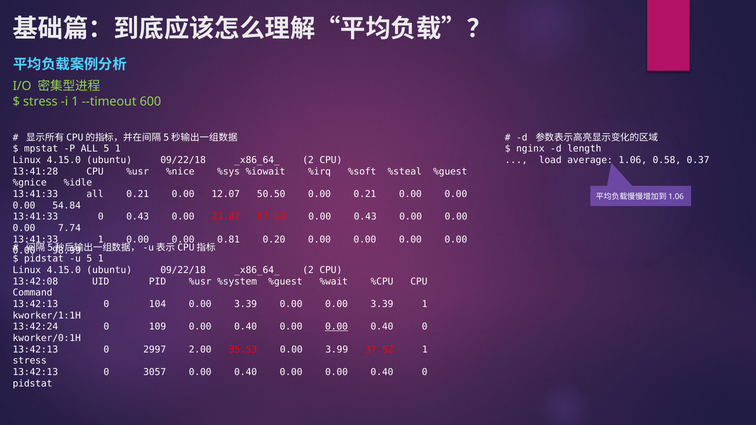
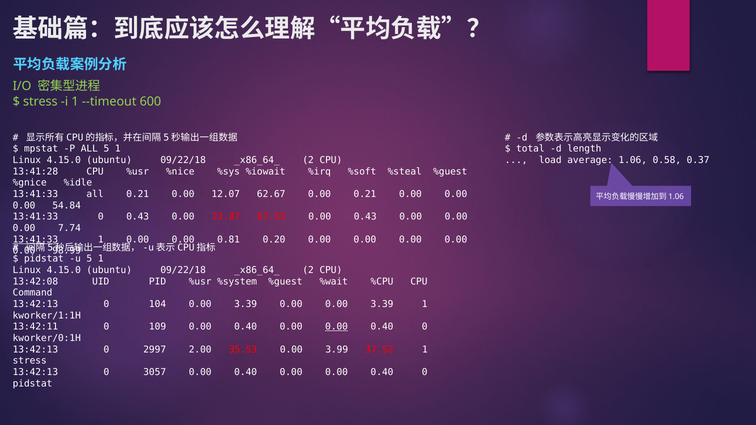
nginx: nginx -> total
50.50: 50.50 -> 62.67
13:41:33 at (35, 240) underline: none -> present
13:42:24: 13:42:24 -> 13:42:11
